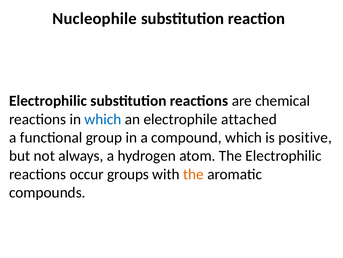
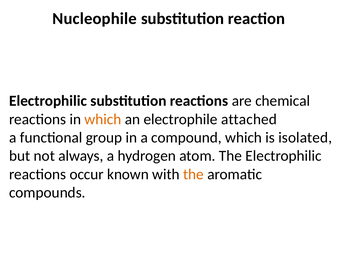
which at (103, 119) colour: blue -> orange
positive: positive -> isolated
groups: groups -> known
